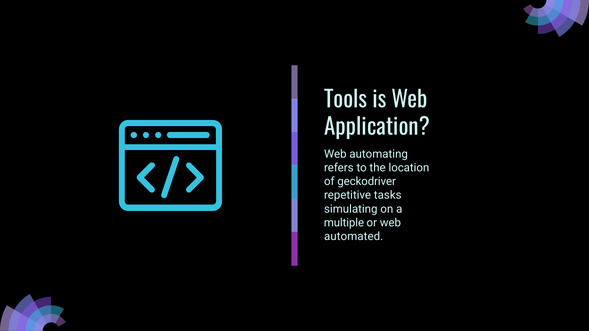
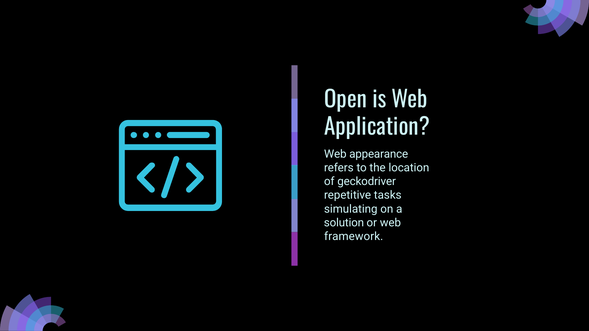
Tools: Tools -> Open
automating: automating -> appearance
multiple: multiple -> solution
automated: automated -> framework
